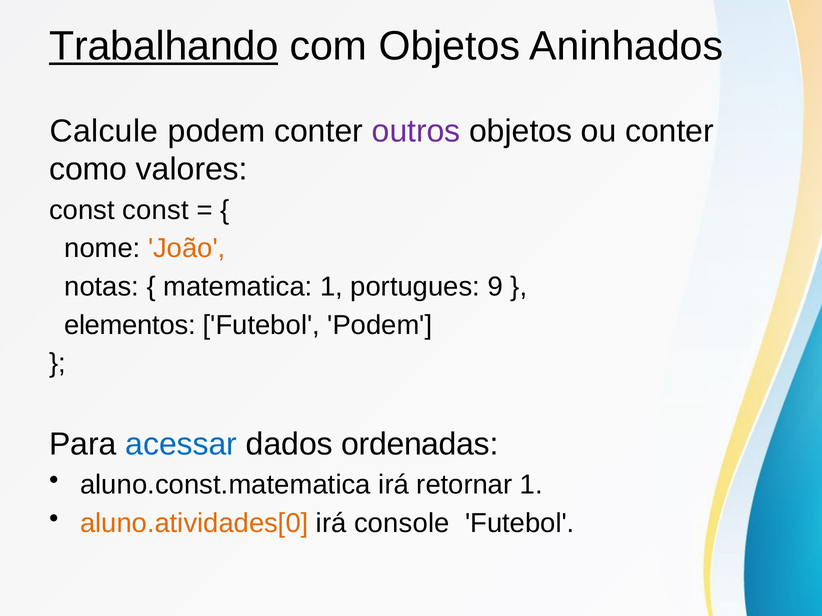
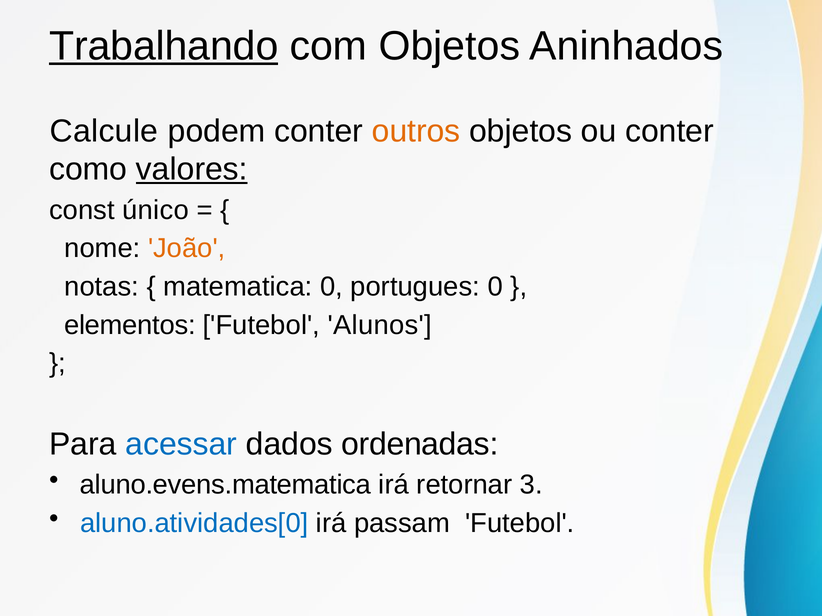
outros colour: purple -> orange
valores underline: none -> present
const const: const -> único
matematica 1: 1 -> 0
portugues 9: 9 -> 0
Futebol Podem: Podem -> Alunos
aluno.const.matematica: aluno.const.matematica -> aluno.evens.matematica
retornar 1: 1 -> 3
aluno.atividades[0 colour: orange -> blue
console: console -> passam
